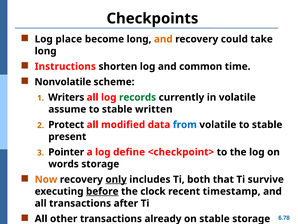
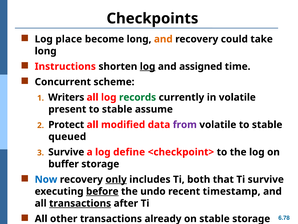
log at (148, 66) underline: none -> present
common: common -> assigned
Nonvolatile: Nonvolatile -> Concurrent
assume: assume -> present
written: written -> assume
from colour: blue -> purple
present: present -> queued
Pointer at (66, 152): Pointer -> Survive
words: words -> buffer
Now colour: orange -> blue
clock: clock -> undo
transactions at (80, 203) underline: none -> present
